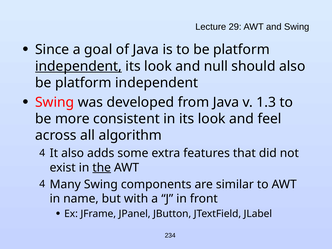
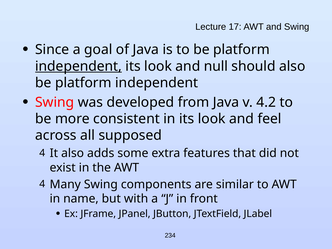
29: 29 -> 17
1.3: 1.3 -> 4.2
algorithm: algorithm -> supposed
the underline: present -> none
